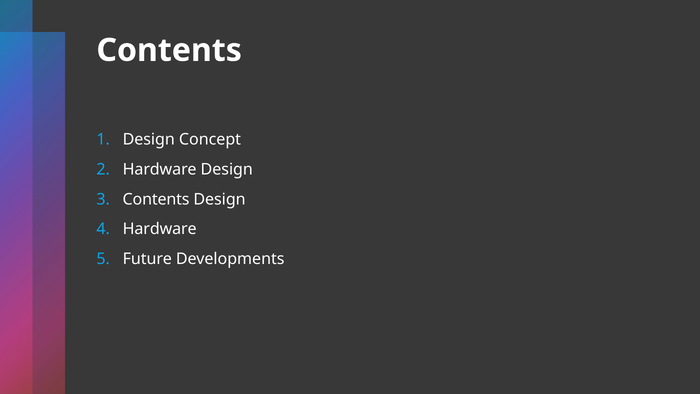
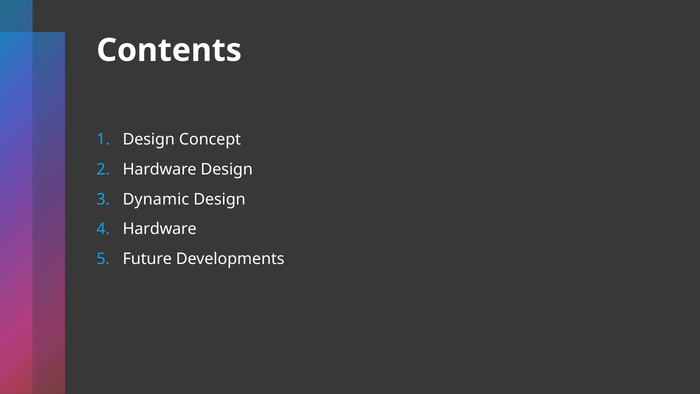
Contents at (156, 199): Contents -> Dynamic
